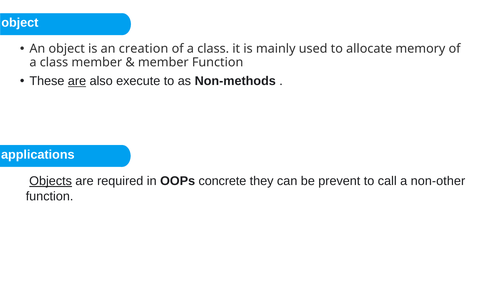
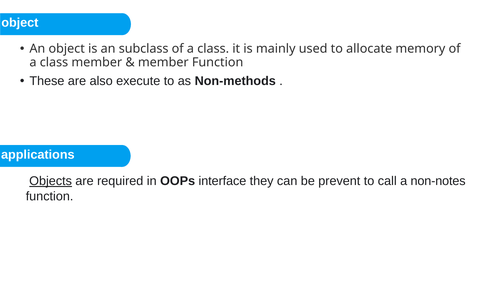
creation: creation -> subclass
are at (77, 81) underline: present -> none
concrete: concrete -> interface
non-other: non-other -> non-notes
